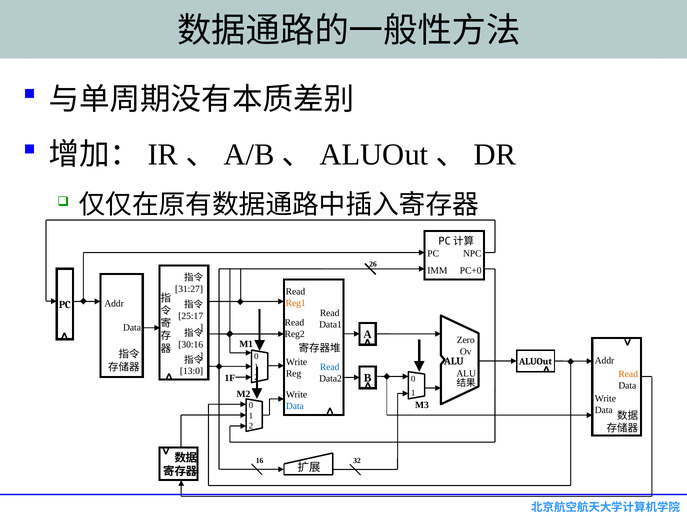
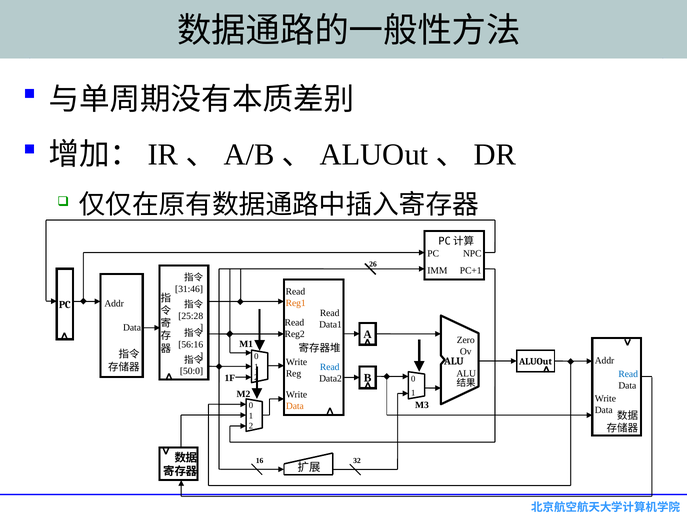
PC+0: PC+0 -> PC+1
31:27: 31:27 -> 31:46
25:17: 25:17 -> 25:28
30:16: 30:16 -> 56:16
13:0: 13:0 -> 50:0
Read at (628, 373) colour: orange -> blue
Data at (295, 405) colour: blue -> orange
